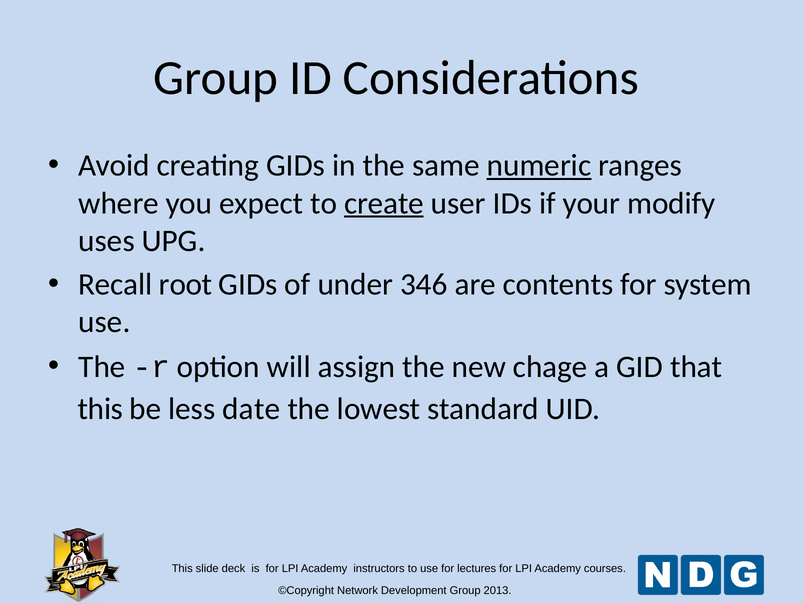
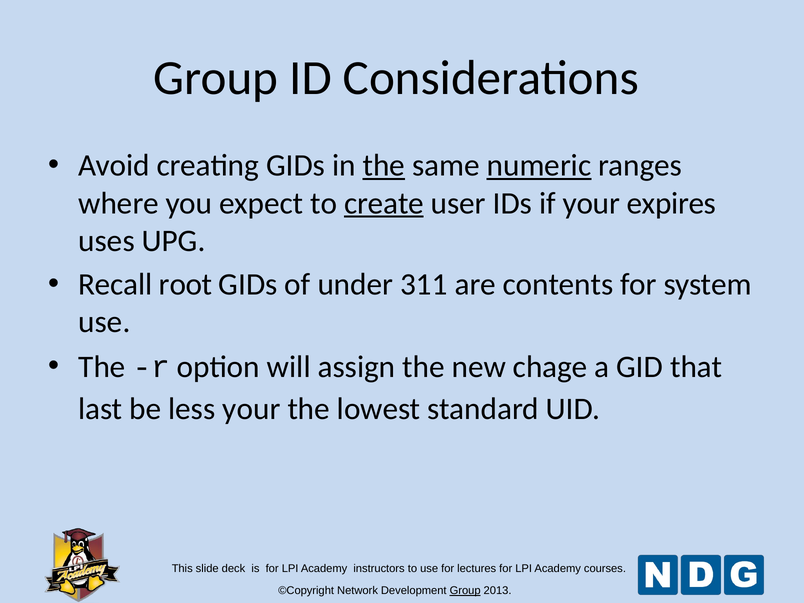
the at (384, 166) underline: none -> present
modify: modify -> expires
346: 346 -> 311
this at (100, 409): this -> last
less date: date -> your
Group at (465, 591) underline: none -> present
